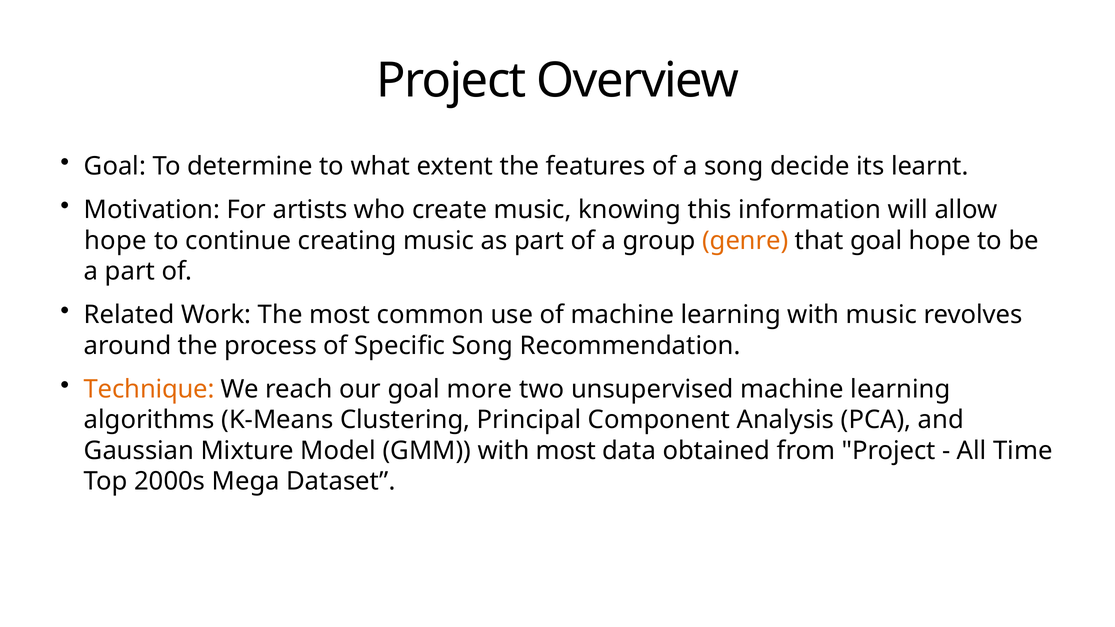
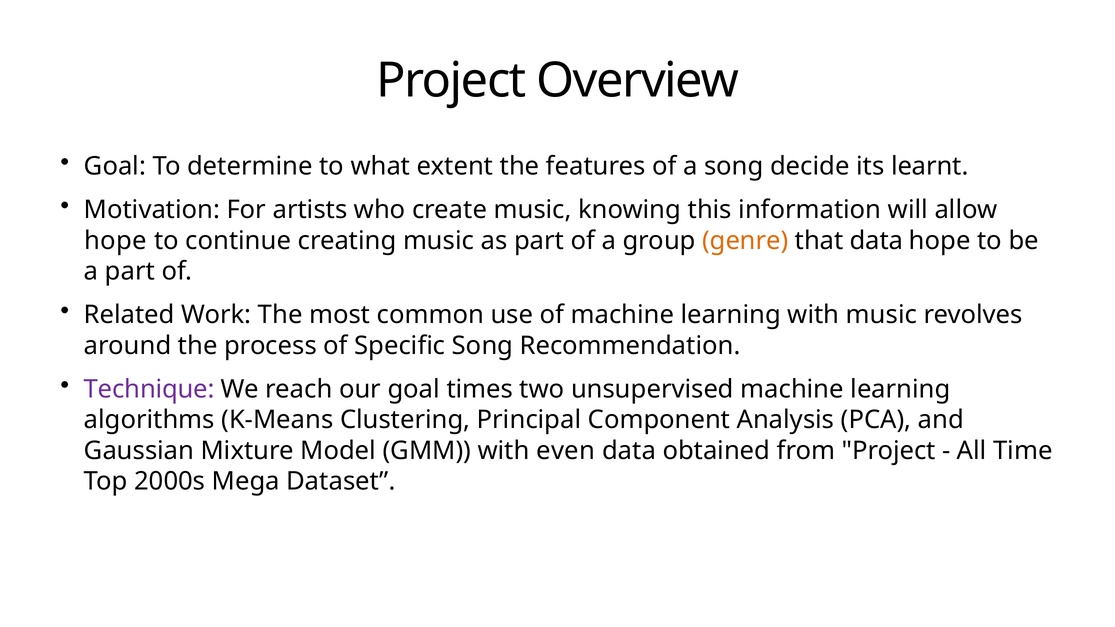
that goal: goal -> data
Technique colour: orange -> purple
more: more -> times
with most: most -> even
